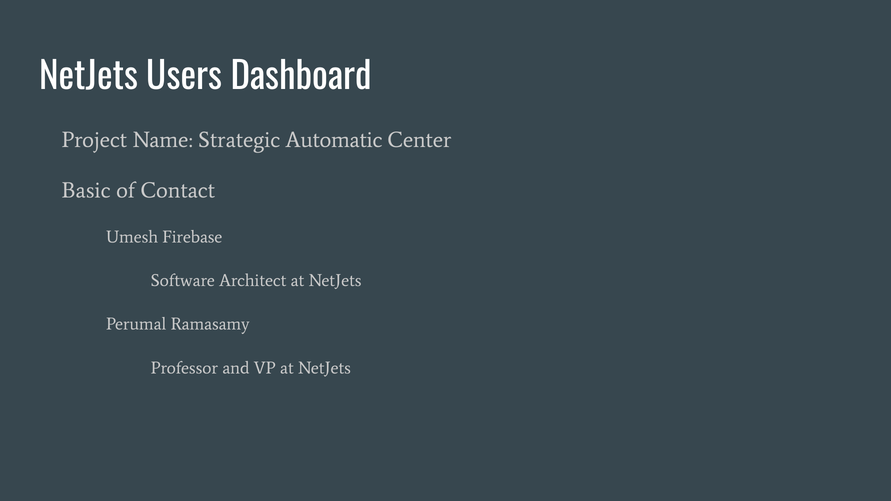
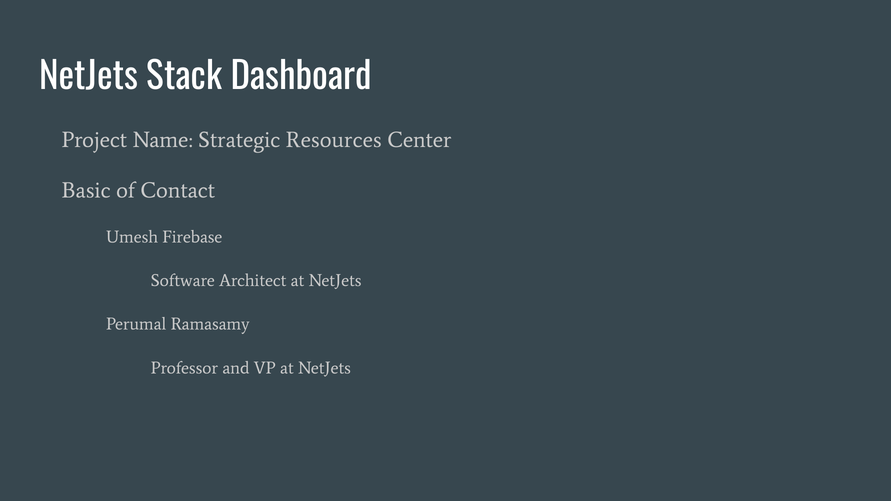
Users: Users -> Stack
Automatic: Automatic -> Resources
